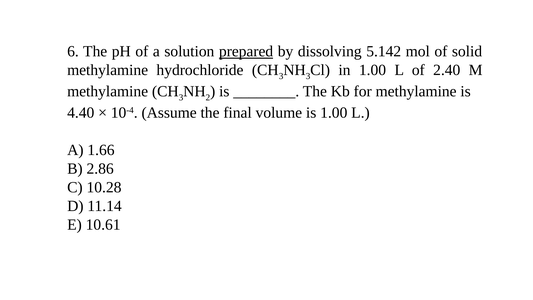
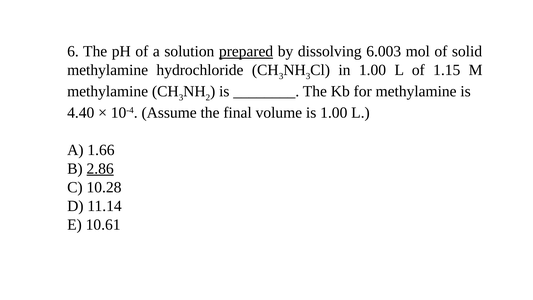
5.142: 5.142 -> 6.003
2.40: 2.40 -> 1.15
2.86 underline: none -> present
